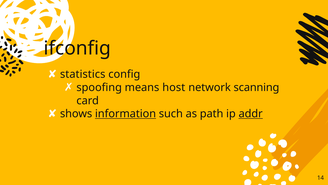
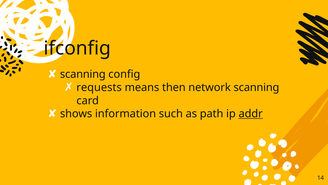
statistics at (83, 74): statistics -> scanning
spoofing: spoofing -> requests
host: host -> then
information underline: present -> none
